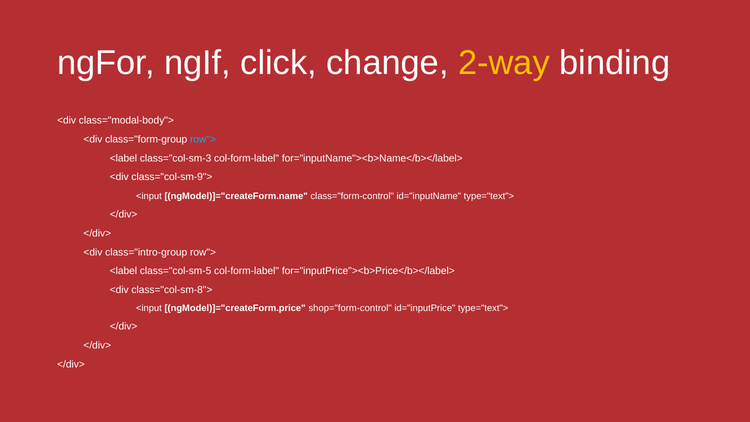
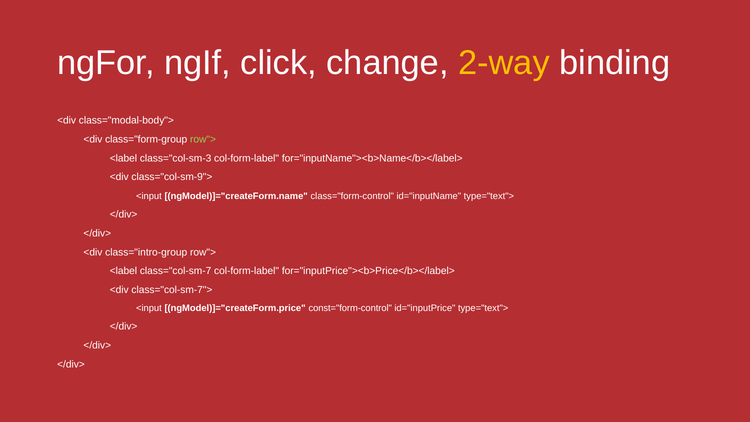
row"> at (203, 139) colour: light blue -> light green
class="col-sm-5: class="col-sm-5 -> class="col-sm-7
class="col-sm-8">: class="col-sm-8"> -> class="col-sm-7">
shop="form-control: shop="form-control -> const="form-control
